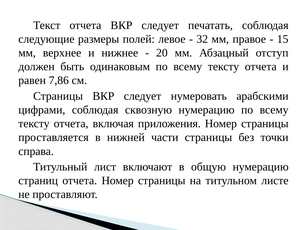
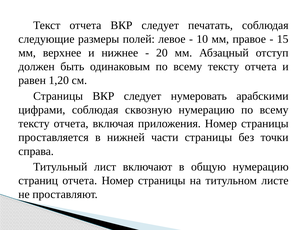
32: 32 -> 10
7,86: 7,86 -> 1,20
